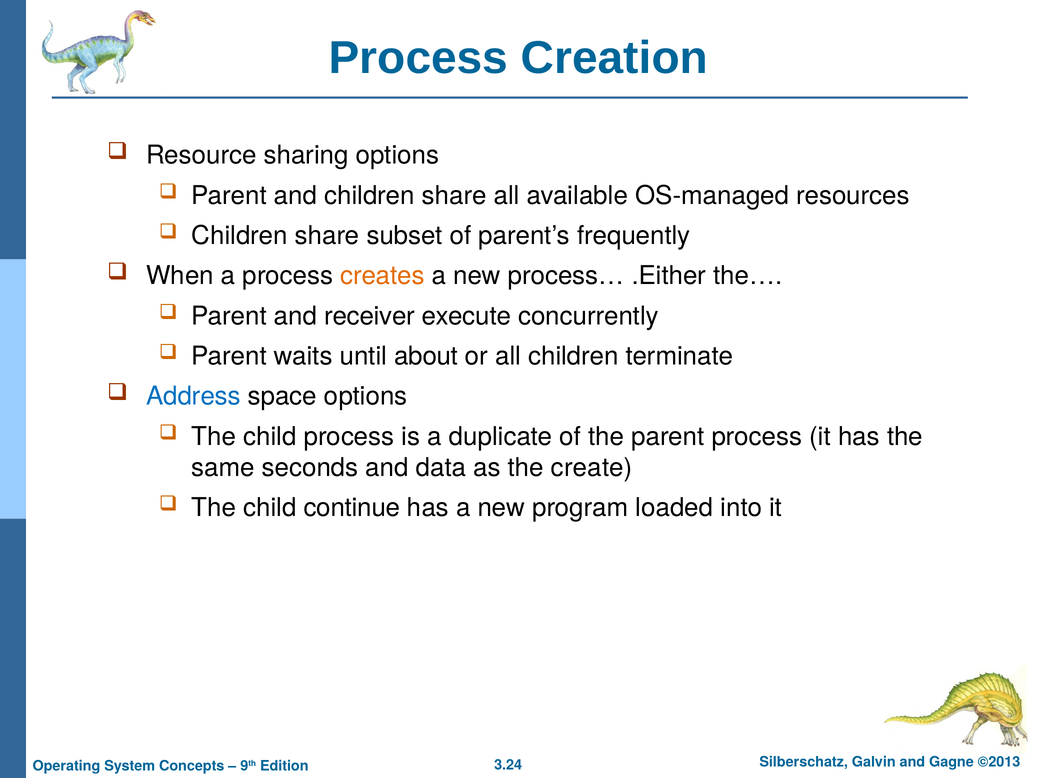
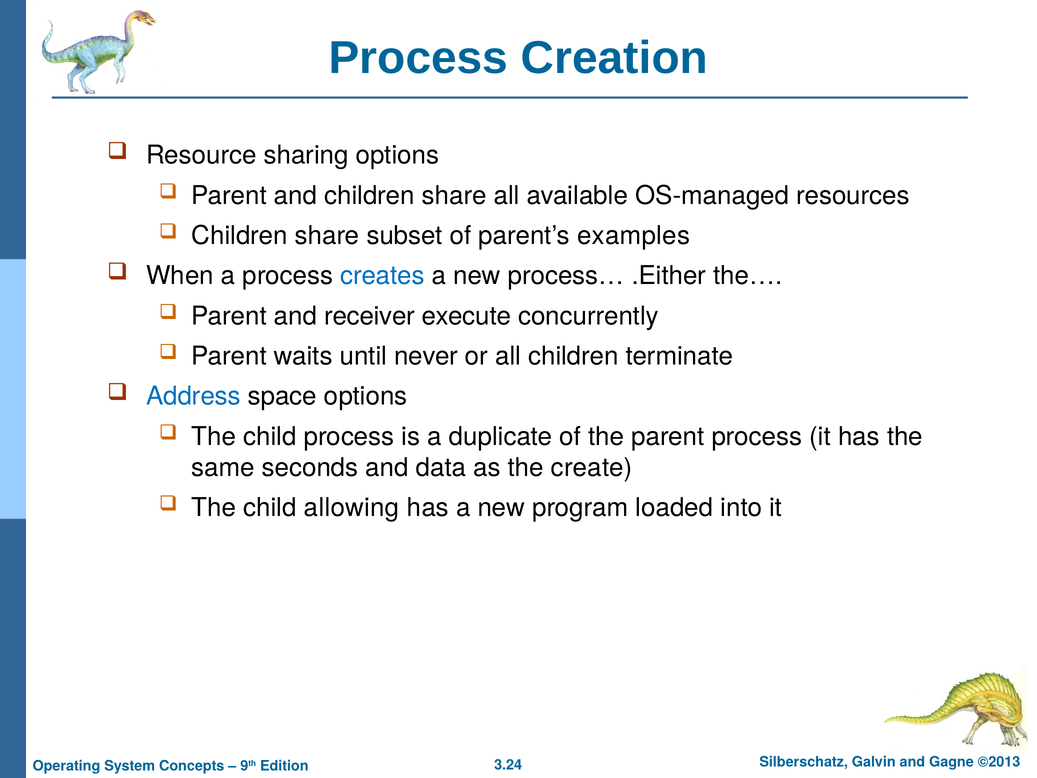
frequently: frequently -> examples
creates colour: orange -> blue
about: about -> never
continue: continue -> allowing
